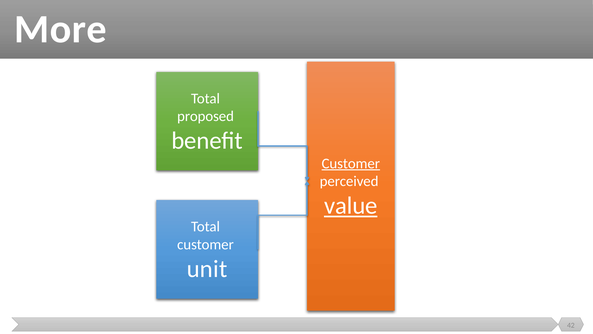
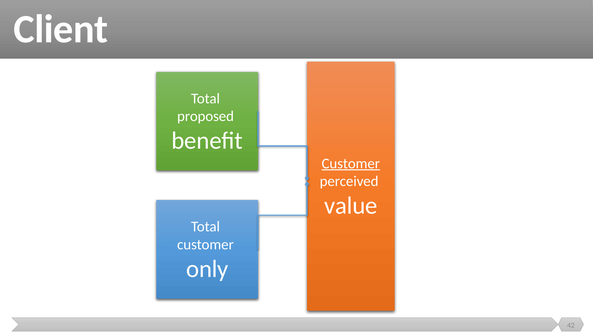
More: More -> Client
value underline: present -> none
unit: unit -> only
